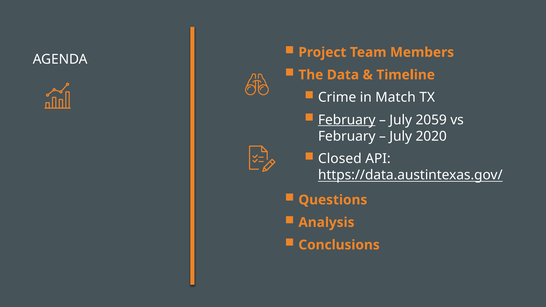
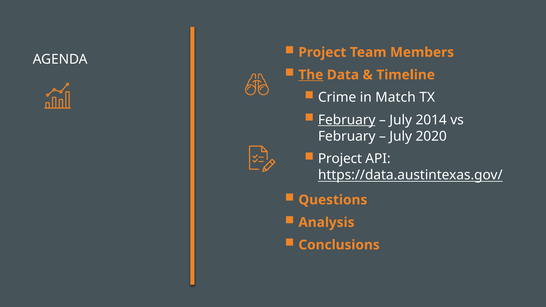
The underline: none -> present
2059: 2059 -> 2014
Closed at (340, 159): Closed -> Project
